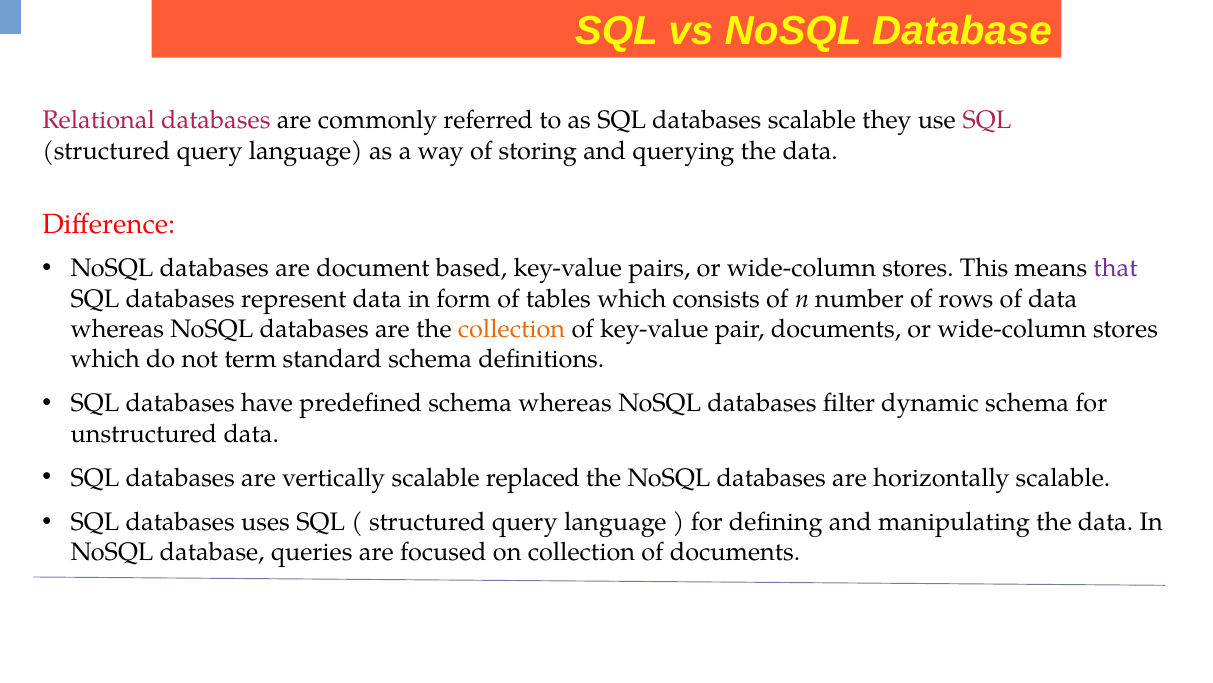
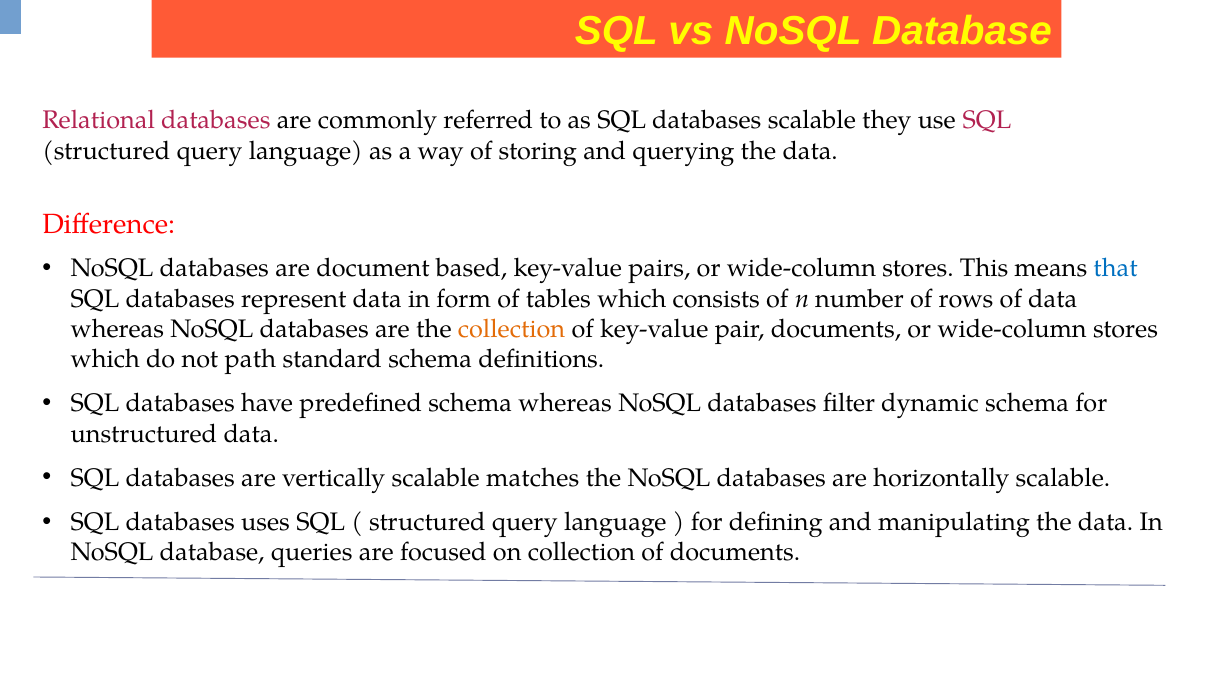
that colour: purple -> blue
term: term -> path
replaced: replaced -> matches
